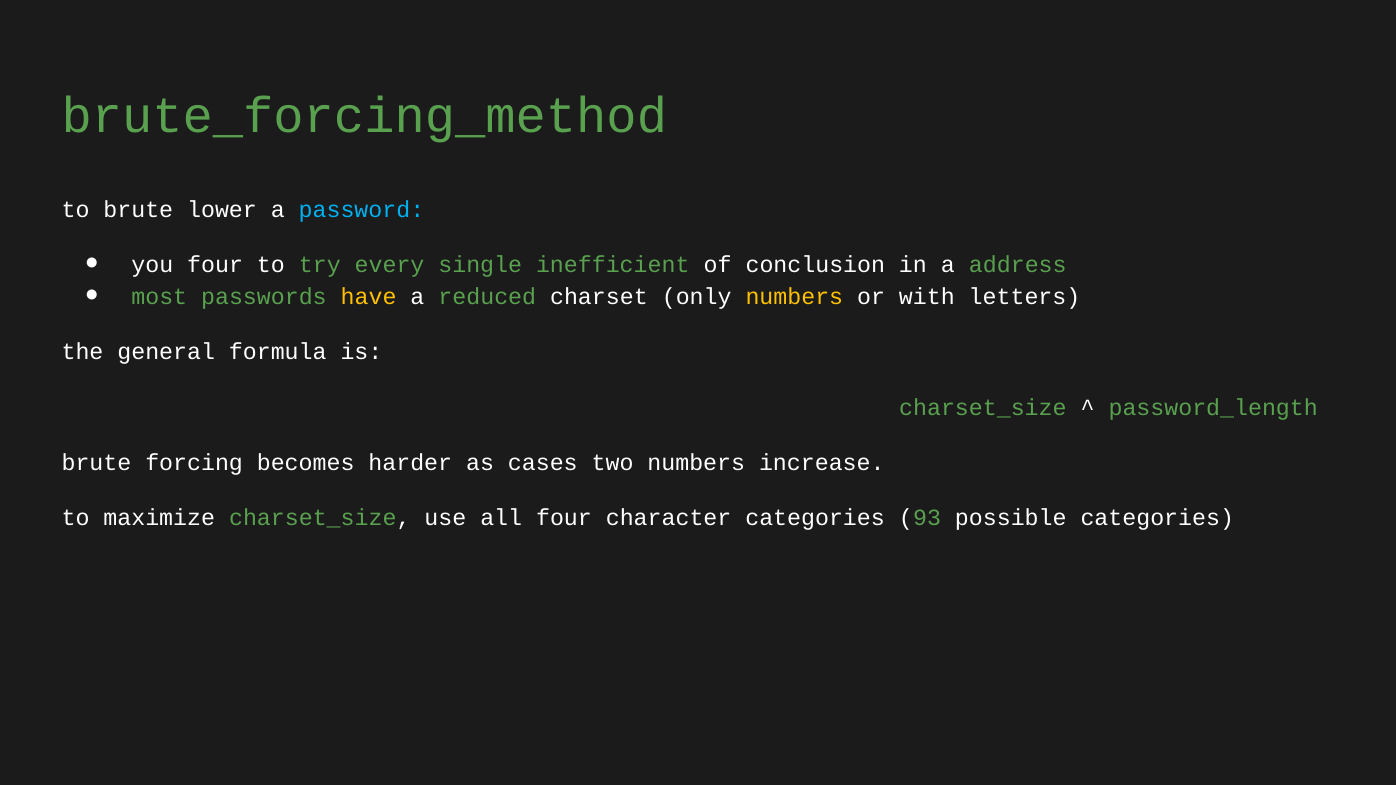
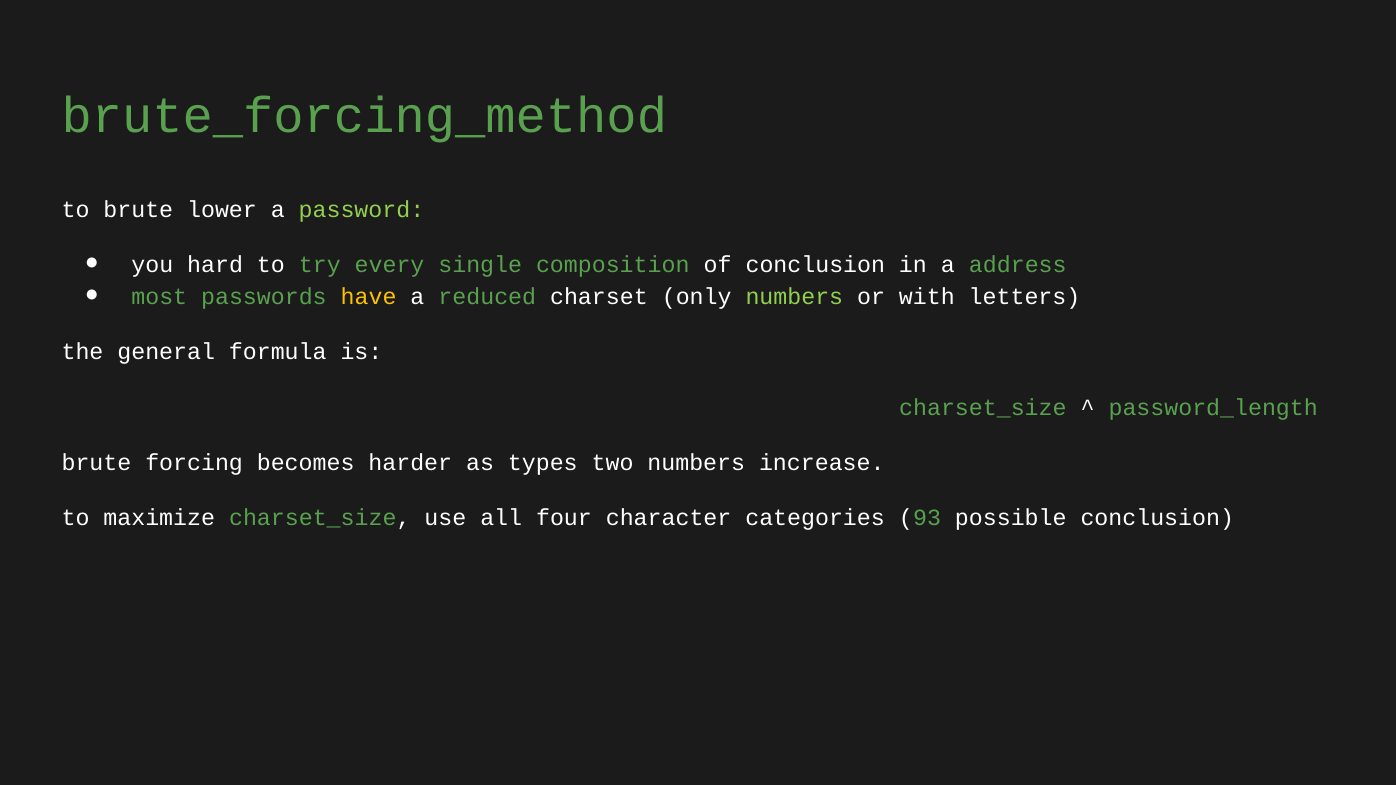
password colour: light blue -> light green
you four: four -> hard
inefficient: inefficient -> composition
numbers at (794, 297) colour: yellow -> light green
cases: cases -> types
possible categories: categories -> conclusion
